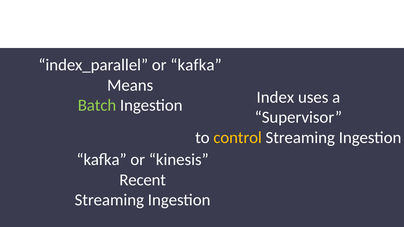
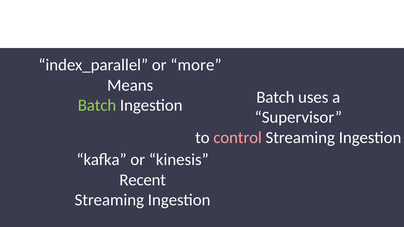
or kafka: kafka -> more
Index at (275, 97): Index -> Batch
control colour: yellow -> pink
